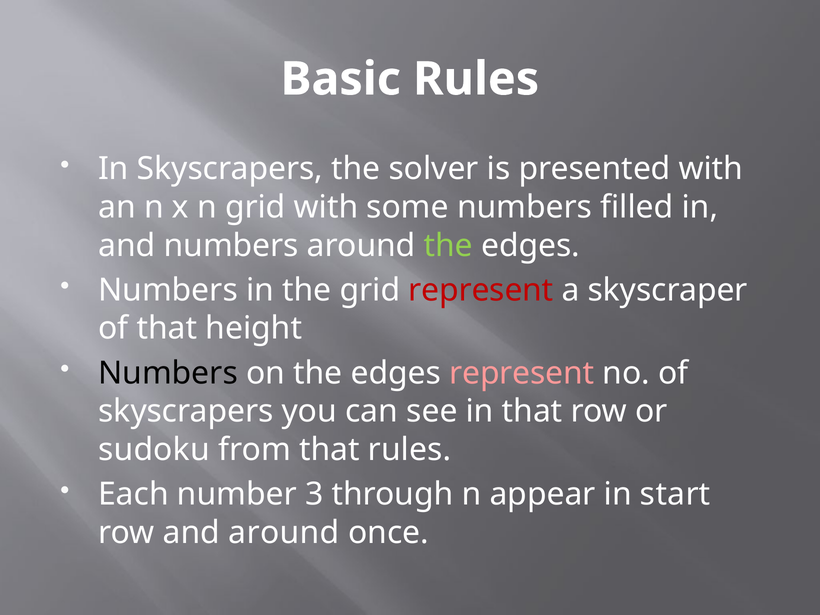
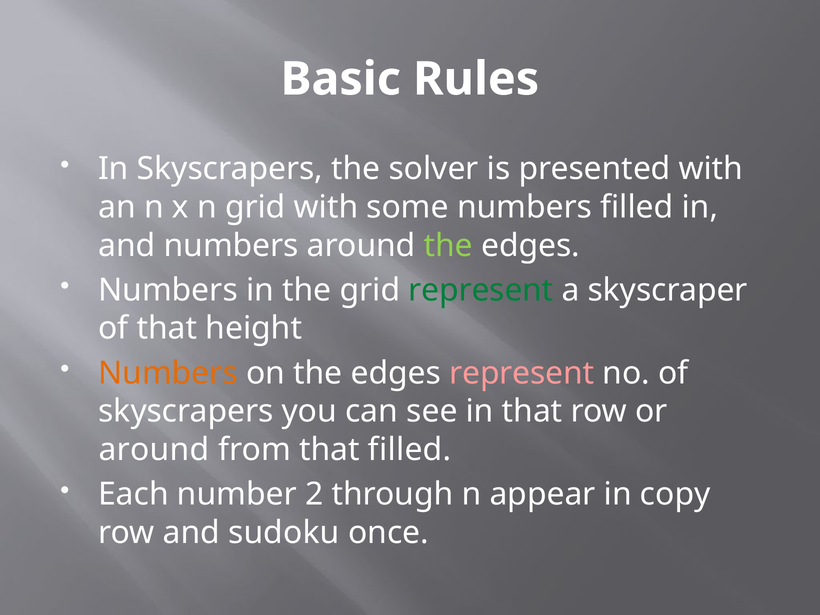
represent at (481, 290) colour: red -> green
Numbers at (168, 373) colour: black -> orange
sudoku at (154, 450): sudoku -> around
that rules: rules -> filled
3: 3 -> 2
start: start -> copy
and around: around -> sudoku
